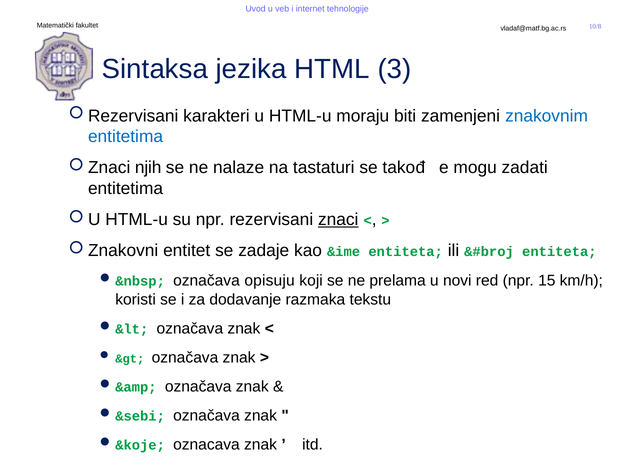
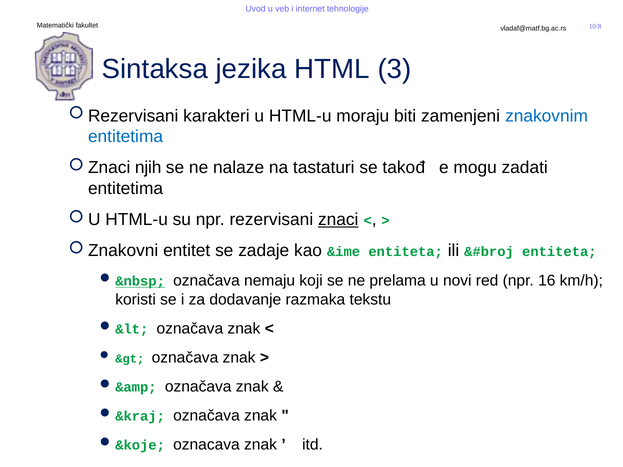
&nbsp underline: none -> present
opisuju: opisuju -> nemaju
15: 15 -> 16
&sebi: &sebi -> &kraj
